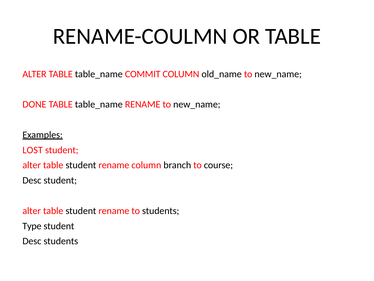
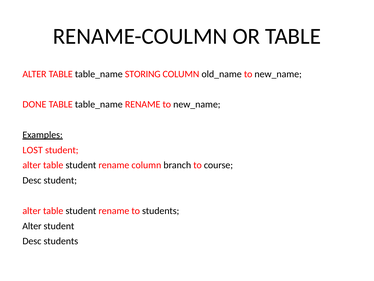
COMMIT: COMMIT -> STORING
Type at (32, 226): Type -> Alter
